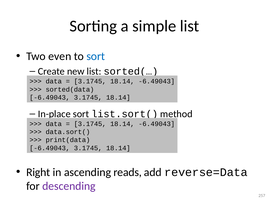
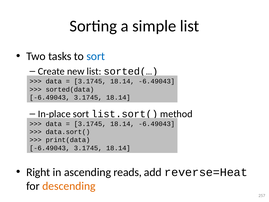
even: even -> tasks
reverse=Data: reverse=Data -> reverse=Heat
descending colour: purple -> orange
